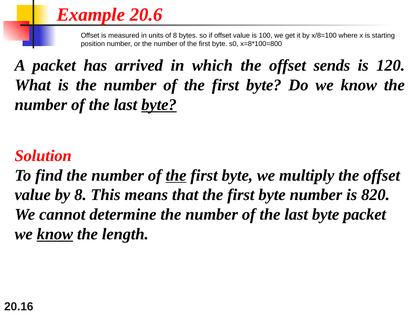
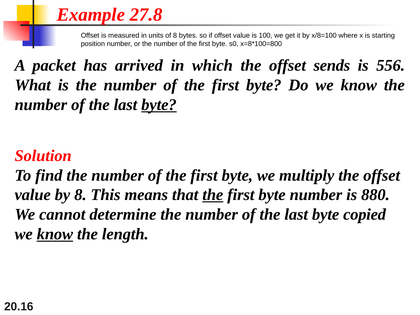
20.6: 20.6 -> 27.8
120: 120 -> 556
the at (176, 175) underline: present -> none
the at (213, 195) underline: none -> present
820: 820 -> 880
byte packet: packet -> copied
